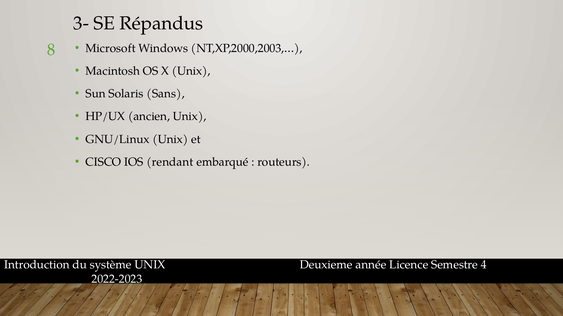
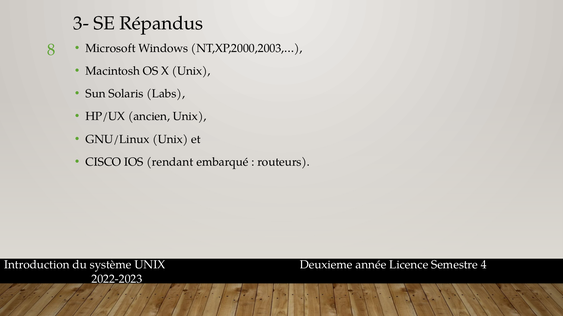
Sans: Sans -> Labs
